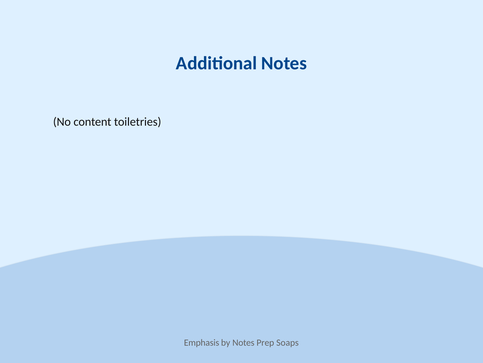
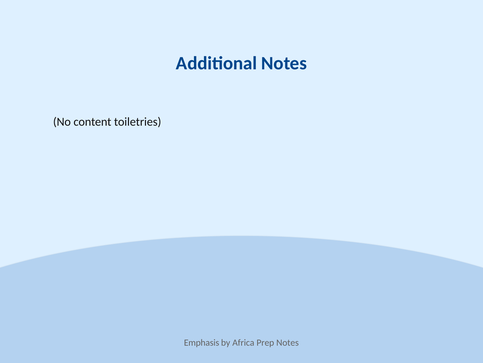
by Notes: Notes -> Africa
Prep Soaps: Soaps -> Notes
